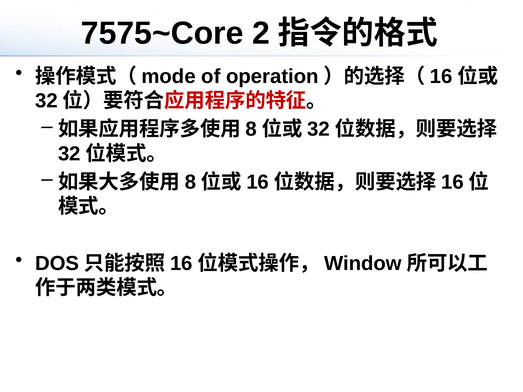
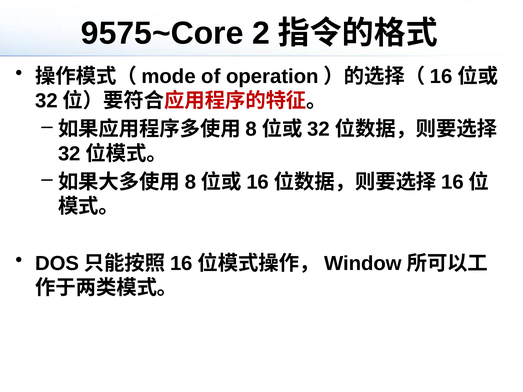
7575~Core: 7575~Core -> 9575~Core
